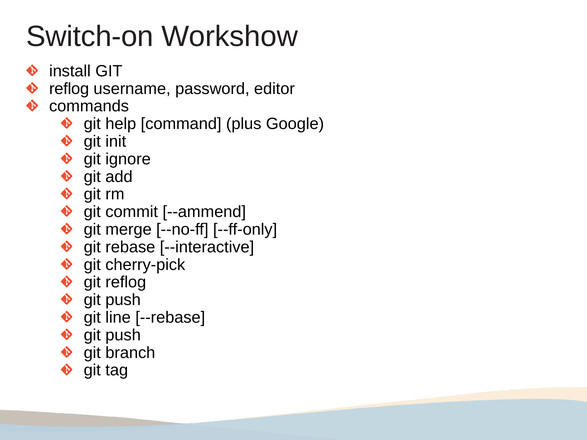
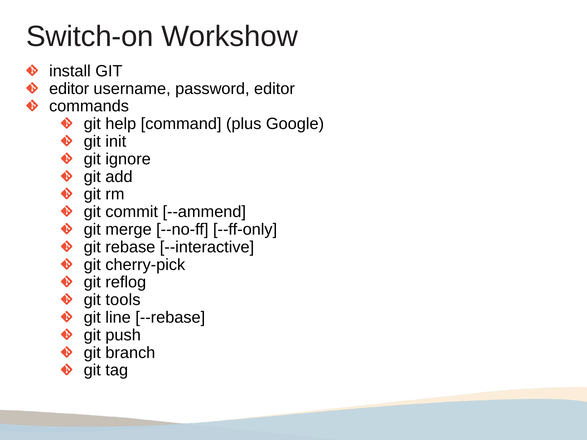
reflog at (69, 89): reflog -> editor
push at (123, 300): push -> tools
